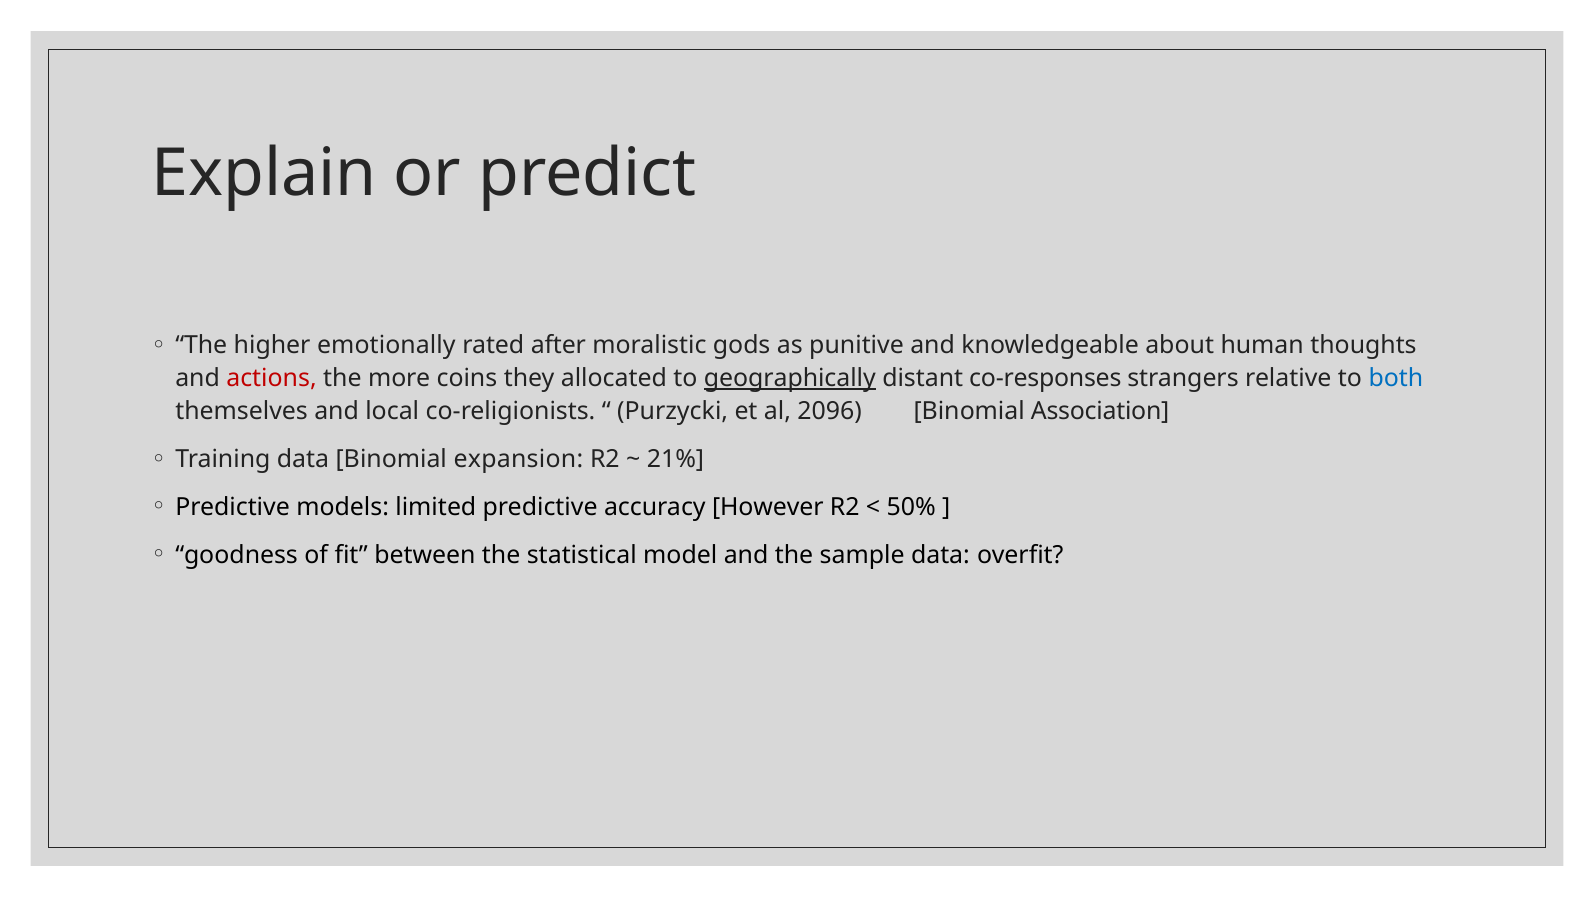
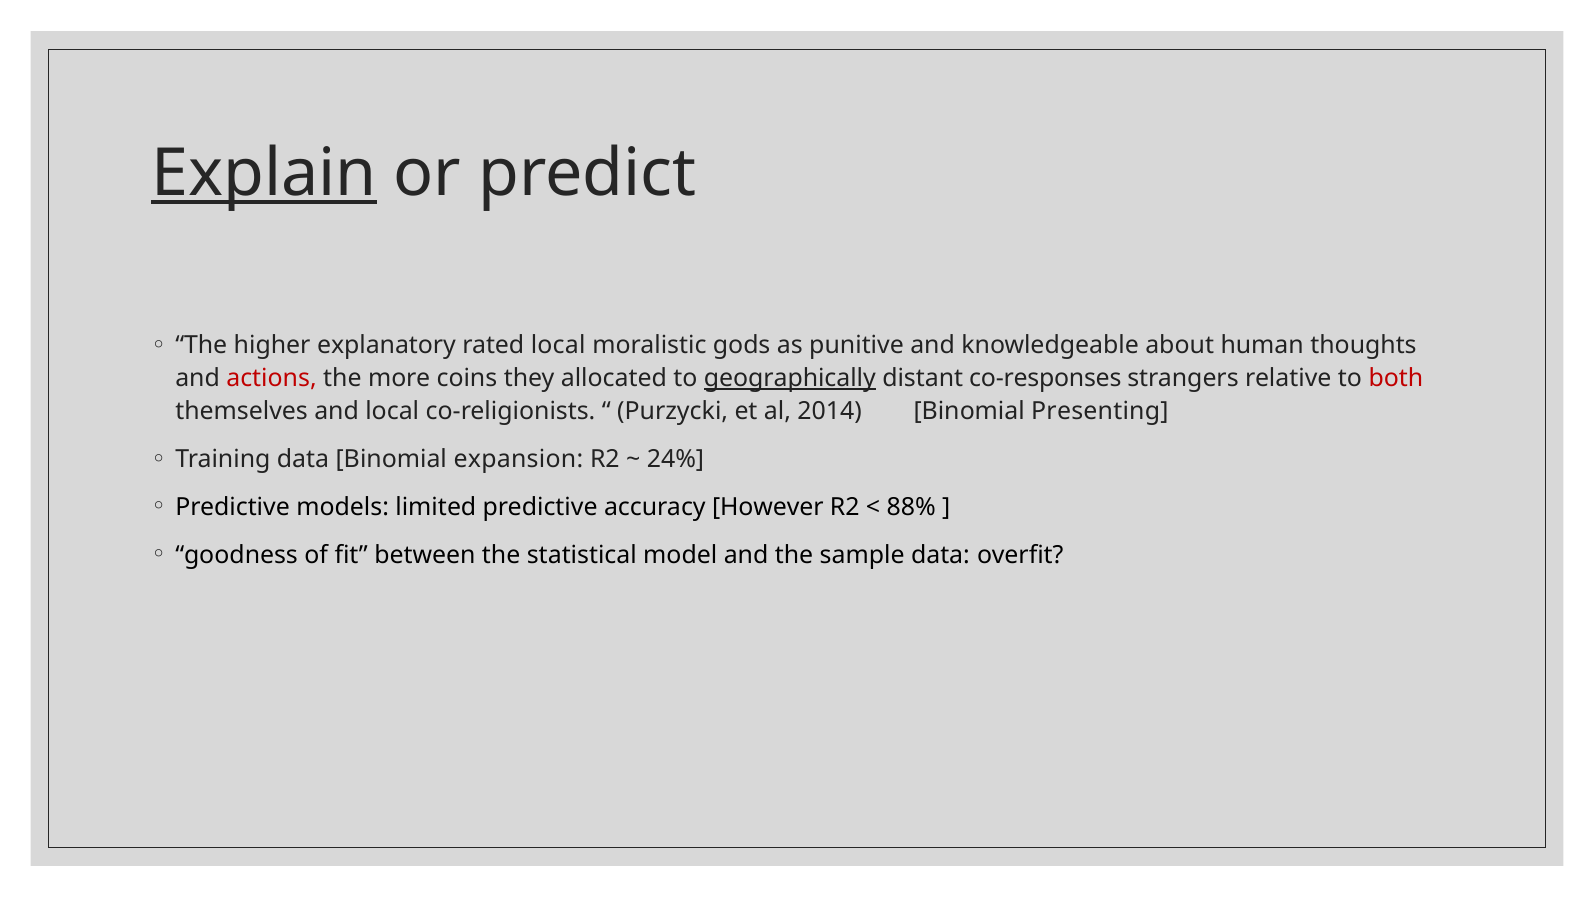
Explain underline: none -> present
emotionally: emotionally -> explanatory
rated after: after -> local
both colour: blue -> red
2096: 2096 -> 2014
Association: Association -> Presenting
21%: 21% -> 24%
50%: 50% -> 88%
